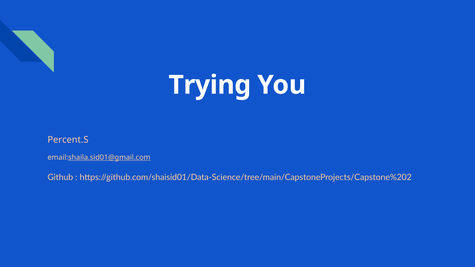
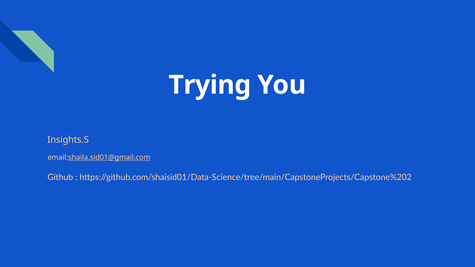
Percent.S: Percent.S -> Insights.S
